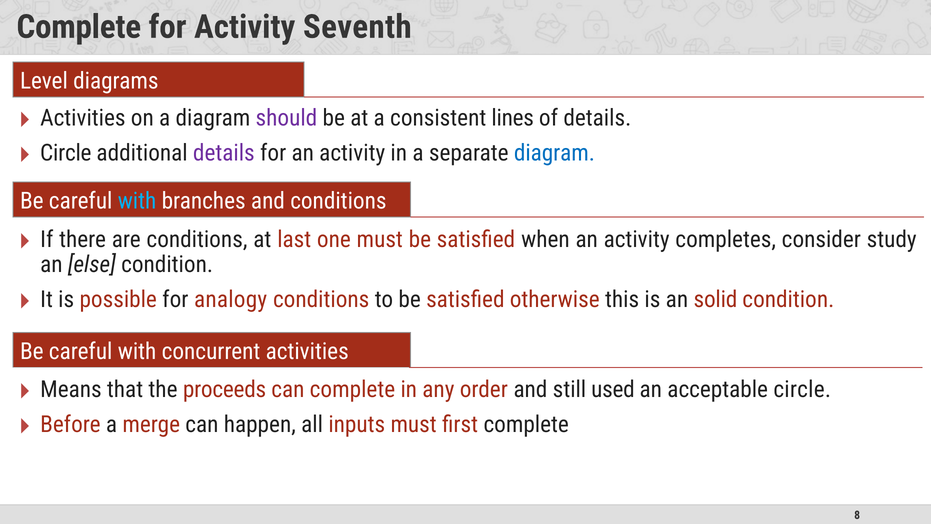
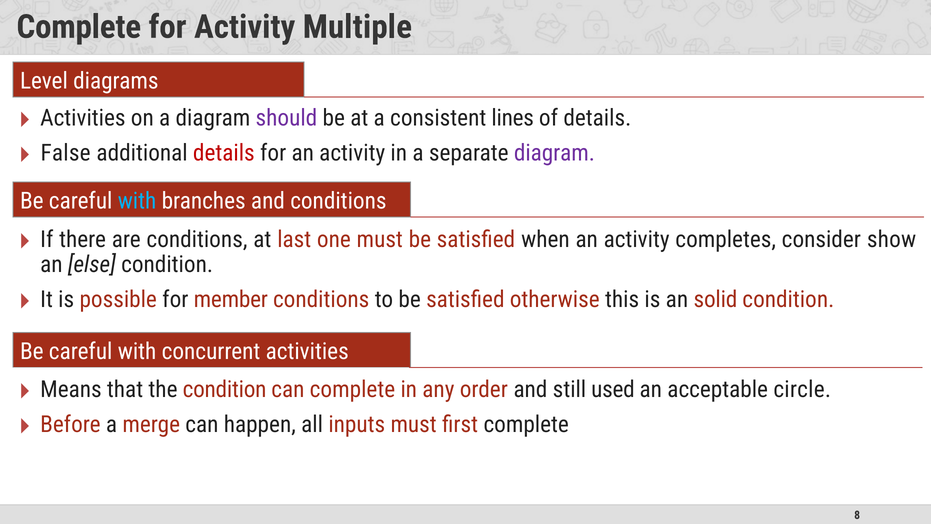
Seventh: Seventh -> Multiple
Circle at (66, 153): Circle -> False
details at (224, 153) colour: purple -> red
diagram at (554, 153) colour: blue -> purple
study: study -> show
analogy: analogy -> member
the proceeds: proceeds -> condition
